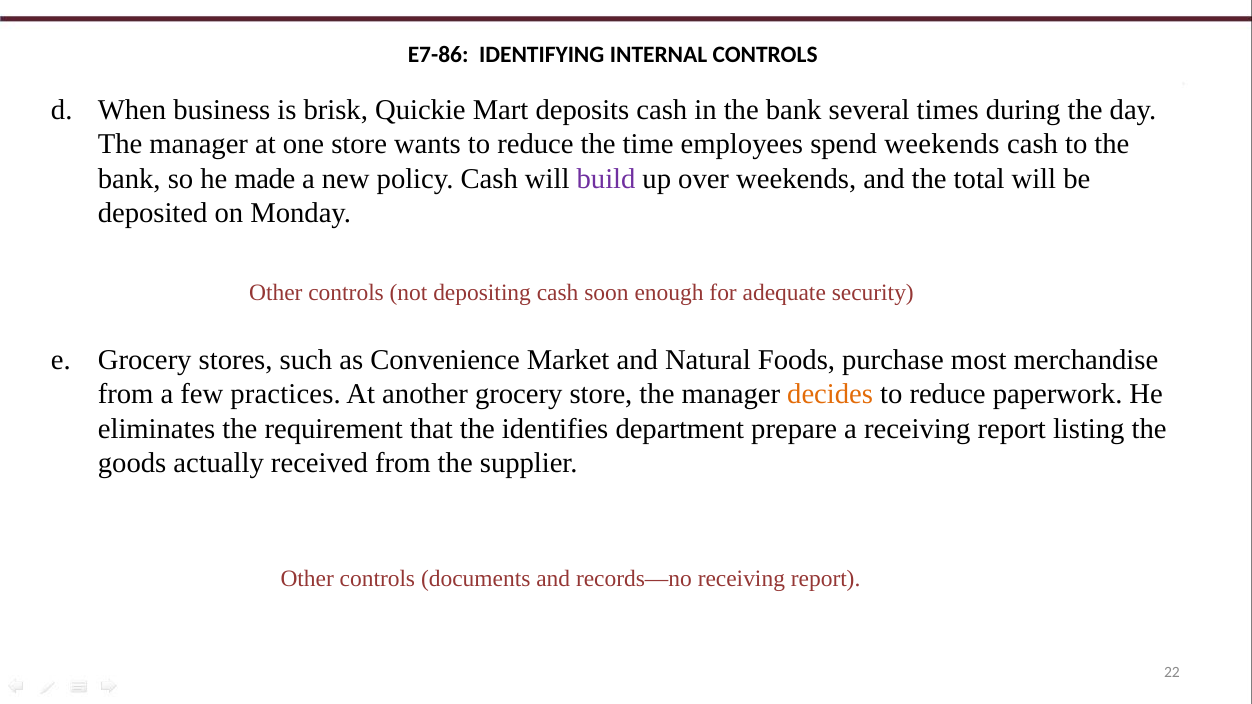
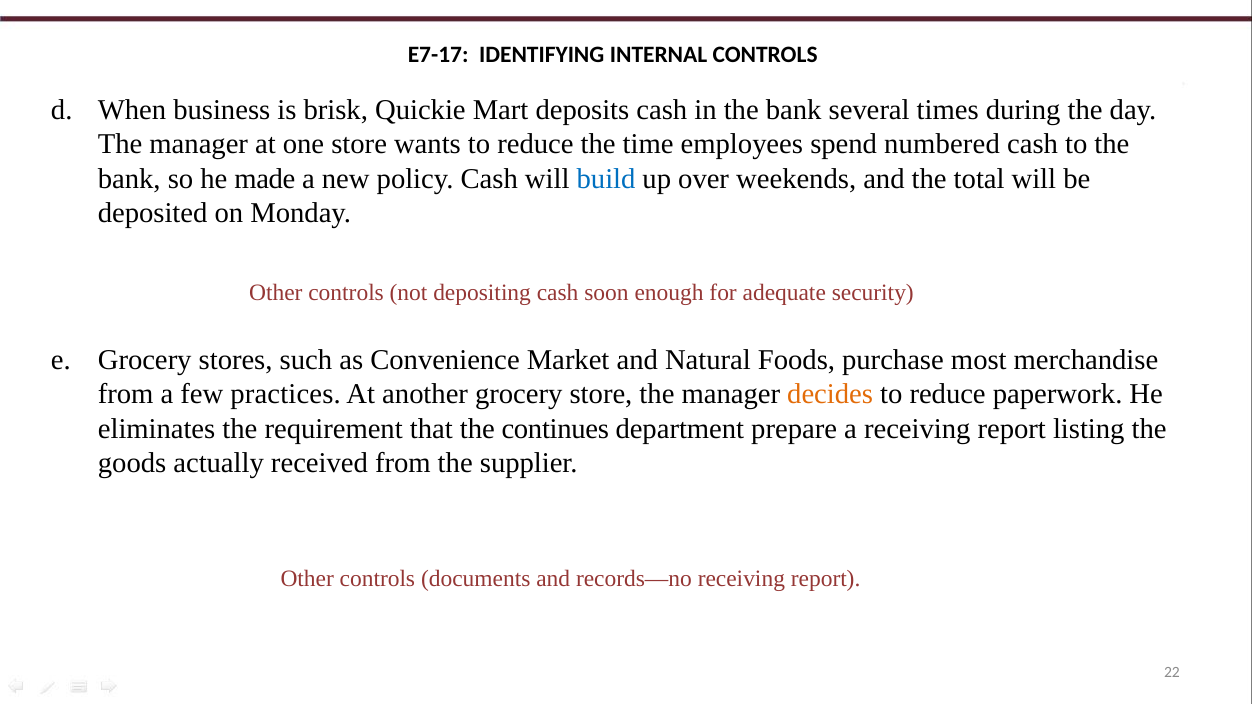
E7-86: E7-86 -> E7-17
spend weekends: weekends -> numbered
build colour: purple -> blue
identifies: identifies -> continues
